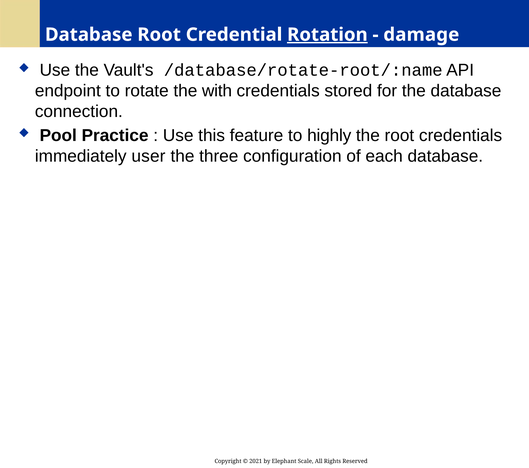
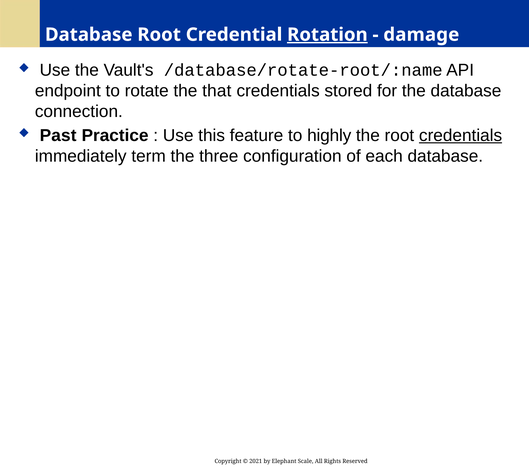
with: with -> that
Pool: Pool -> Past
credentials at (461, 136) underline: none -> present
user: user -> term
